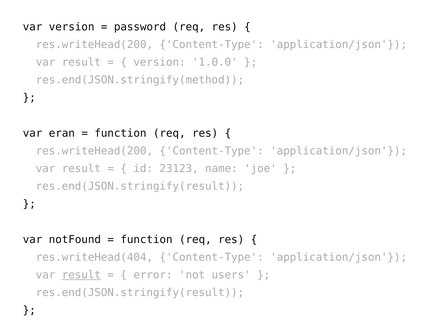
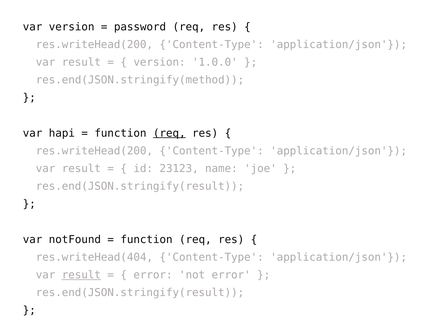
eran: eran -> hapi
req at (169, 133) underline: none -> present
not users: users -> error
